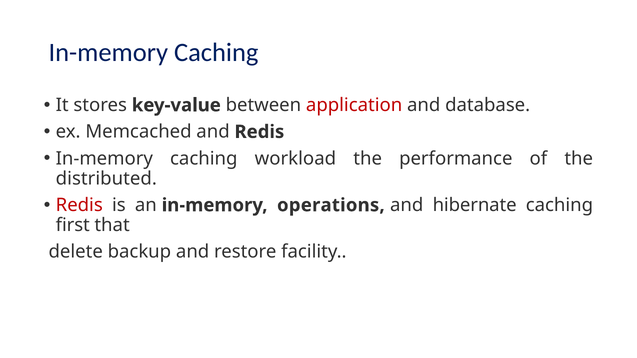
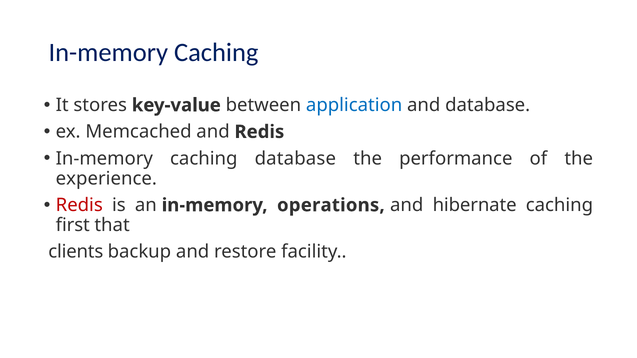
application colour: red -> blue
caching workload: workload -> database
distributed: distributed -> experience
delete: delete -> clients
